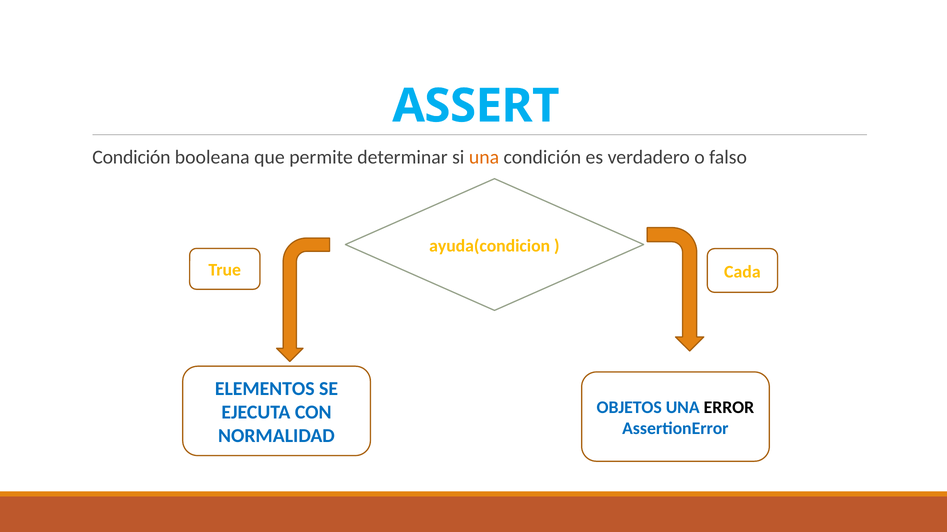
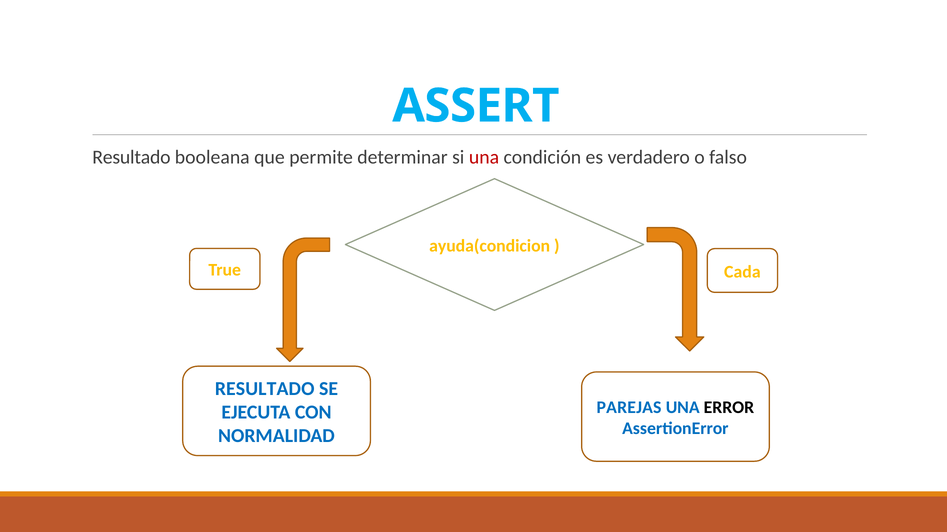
Condición at (131, 157): Condición -> Resultado
una at (484, 157) colour: orange -> red
ELEMENTOS at (265, 389): ELEMENTOS -> RESULTADO
OBJETOS: OBJETOS -> PAREJAS
